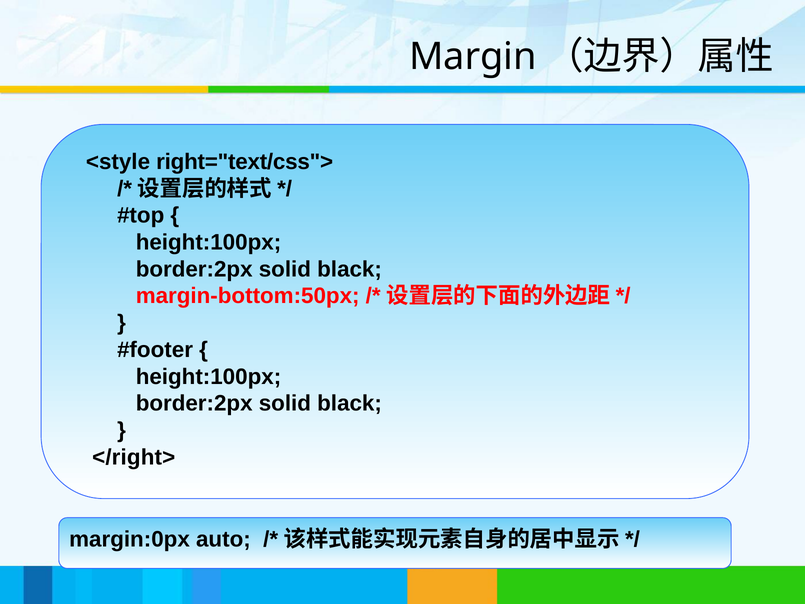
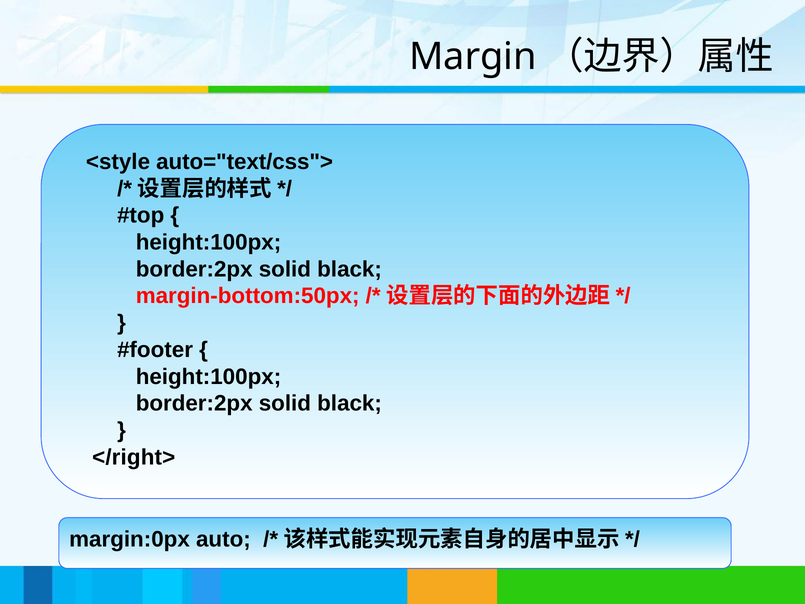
right="text/css">: right="text/css"> -> auto="text/css">
